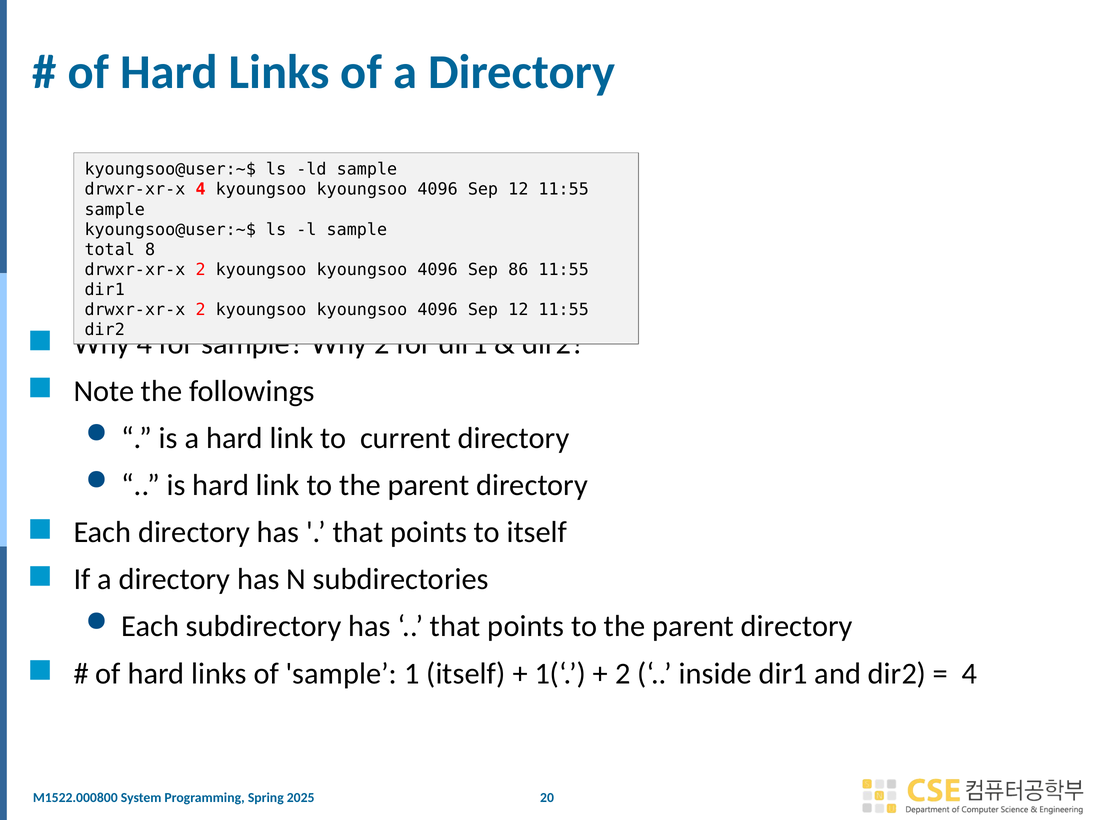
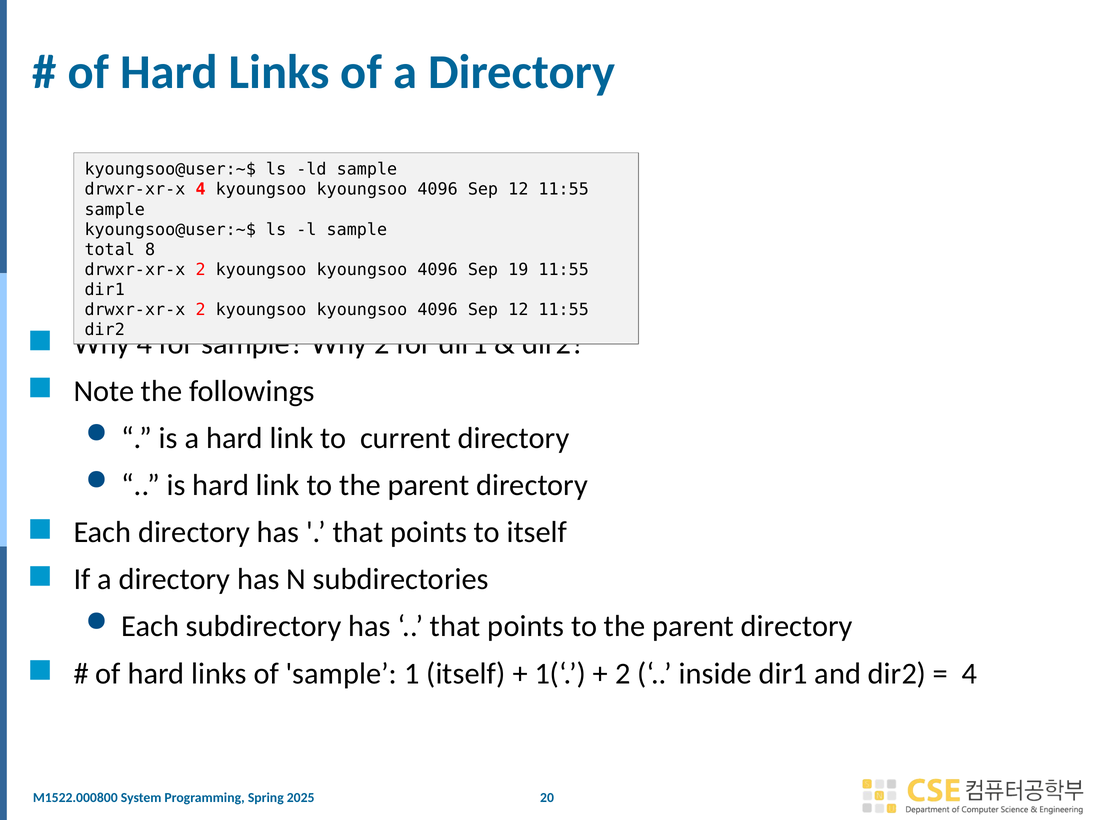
86: 86 -> 19
